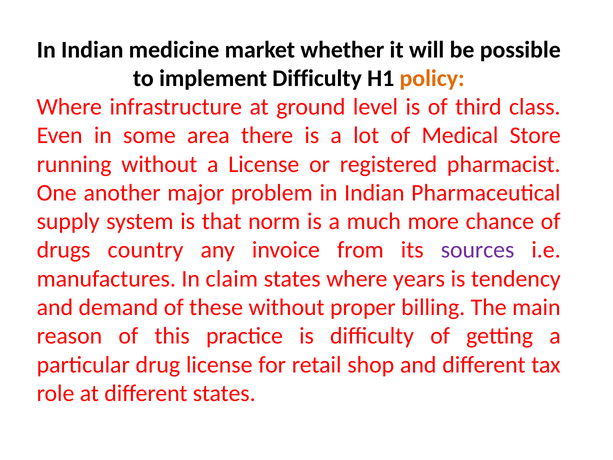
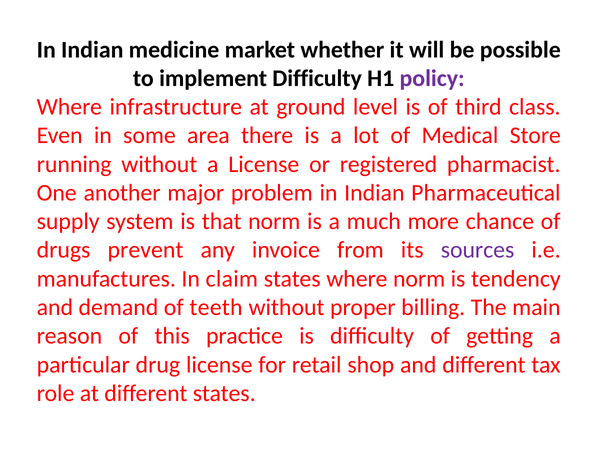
policy colour: orange -> purple
country: country -> prevent
where years: years -> norm
these: these -> teeth
